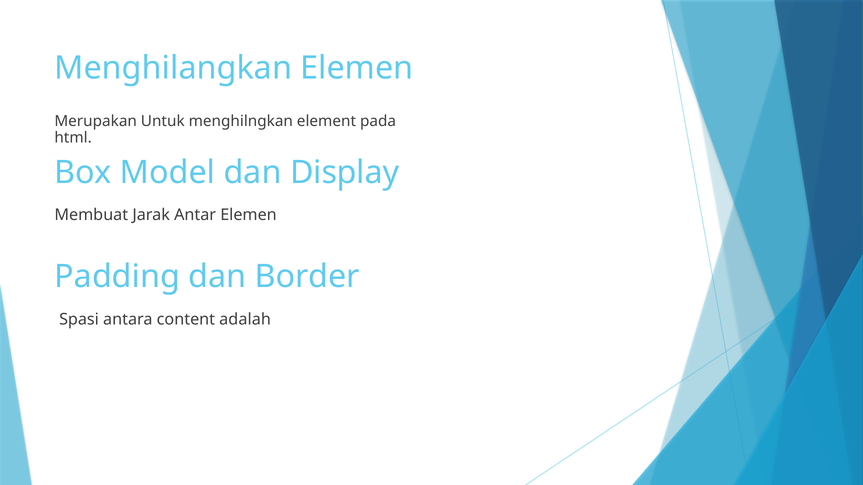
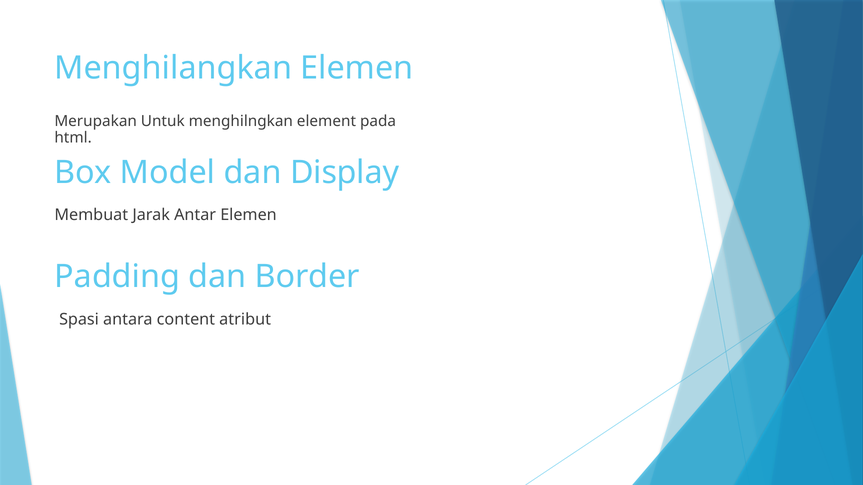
adalah: adalah -> atribut
